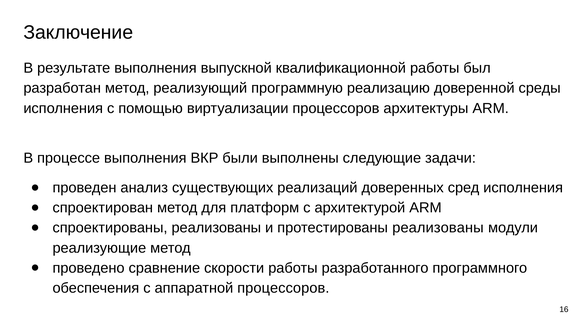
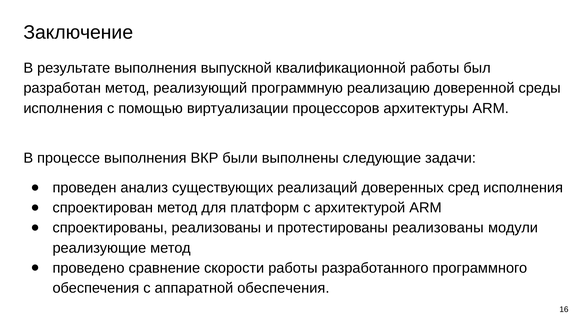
аппаратной процессоров: процессоров -> обеспечения
